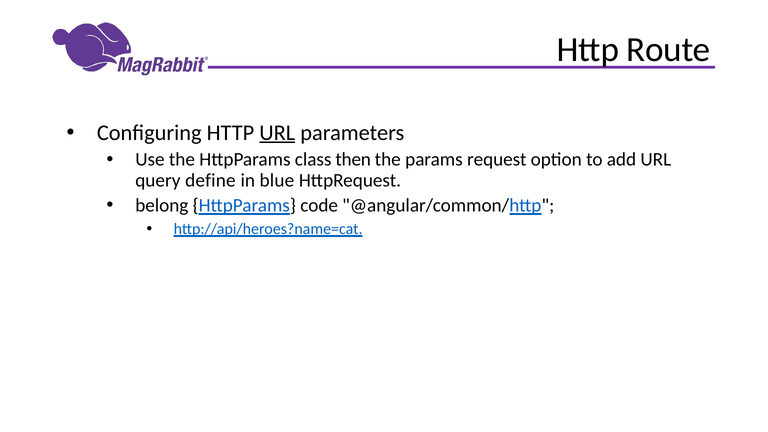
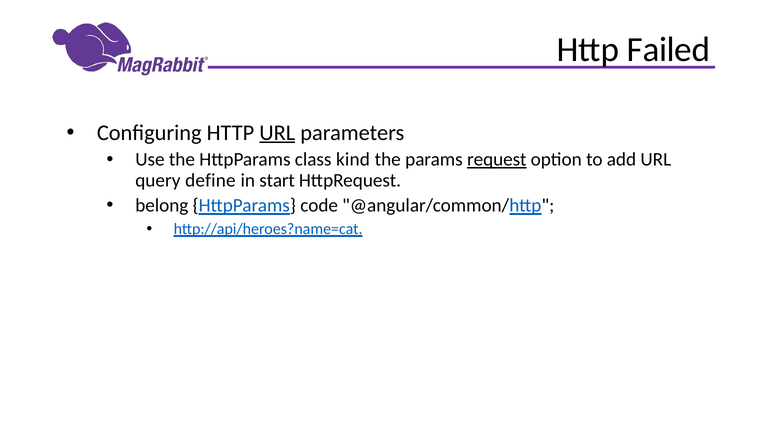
Route: Route -> Failed
then: then -> kind
request underline: none -> present
blue: blue -> start
